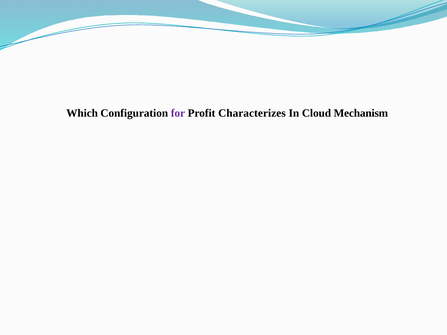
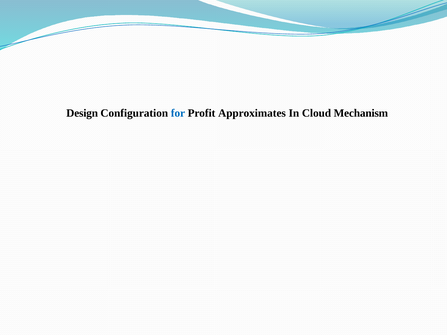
Which: Which -> Design
for colour: purple -> blue
Characterizes: Characterizes -> Approximates
